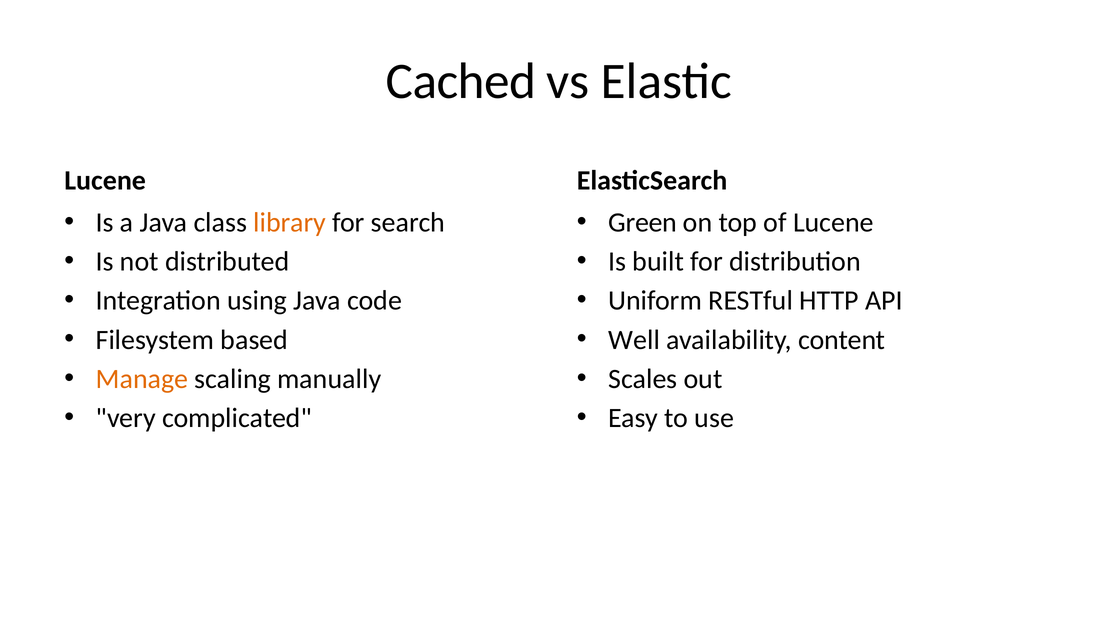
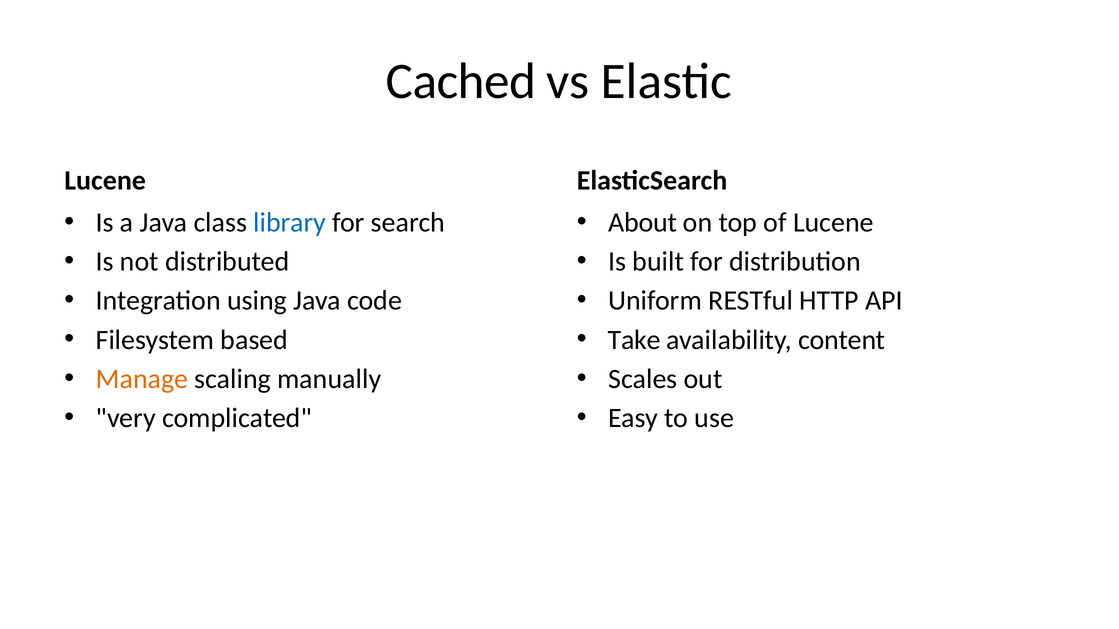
library colour: orange -> blue
Green: Green -> About
Well: Well -> Take
